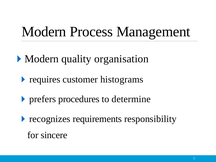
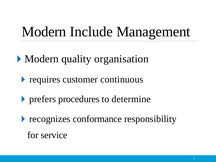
Process: Process -> Include
histograms: histograms -> continuous
requirements: requirements -> conformance
sincere: sincere -> service
